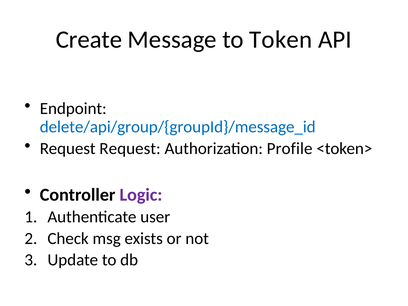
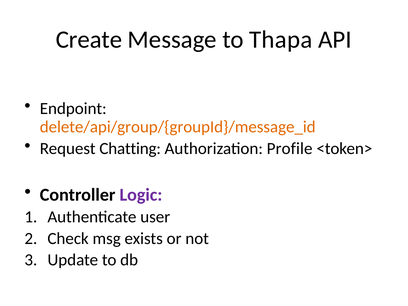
Token: Token -> Thapa
delete/api/group/{groupId}/message_id colour: blue -> orange
Request Request: Request -> Chatting
